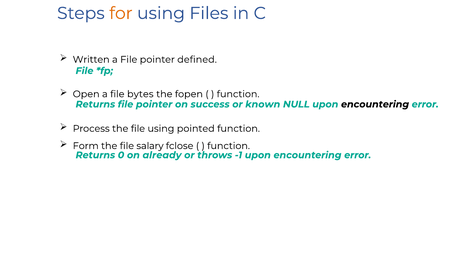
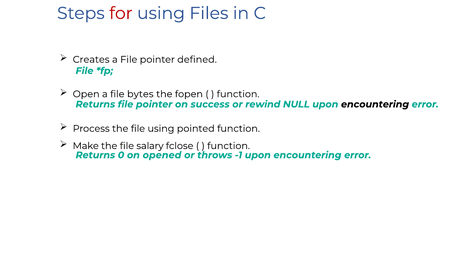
for colour: orange -> red
Written: Written -> Creates
known: known -> rewind
Form: Form -> Make
already: already -> opened
